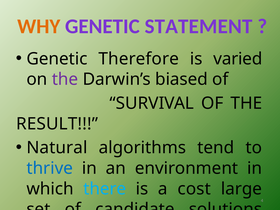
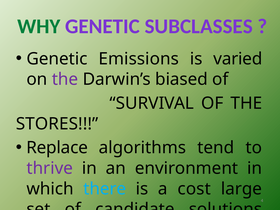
WHY colour: orange -> green
STATEMENT: STATEMENT -> SUBCLASSES
Therefore: Therefore -> Emissions
RESULT: RESULT -> STORES
Natural: Natural -> Replace
thrive colour: blue -> purple
